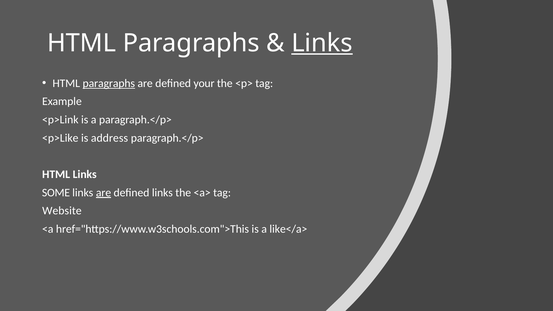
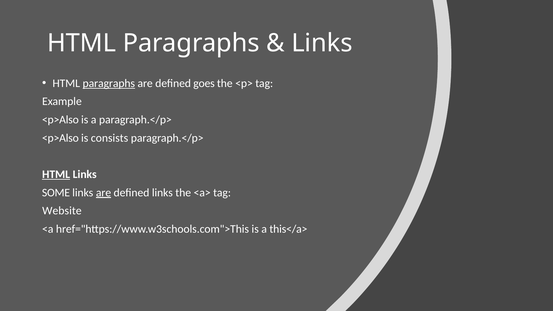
Links at (322, 43) underline: present -> none
your: your -> goes
<p>Link at (60, 120): <p>Link -> <p>Also
<p>Like at (60, 138): <p>Like -> <p>Also
address: address -> consists
HTML at (56, 174) underline: none -> present
like</a>: like</a> -> this</a>
